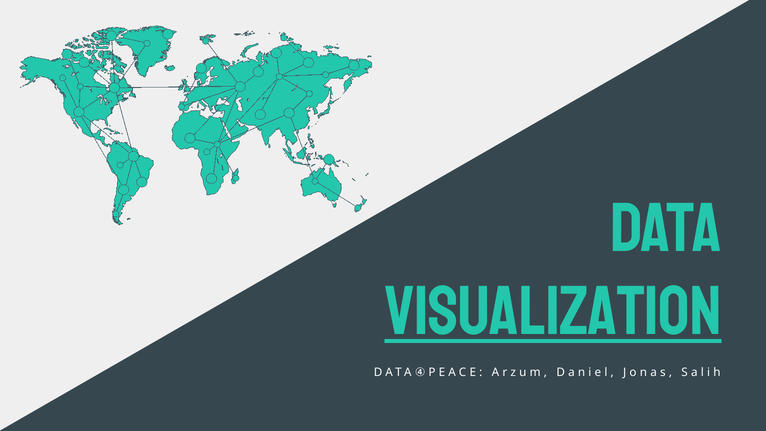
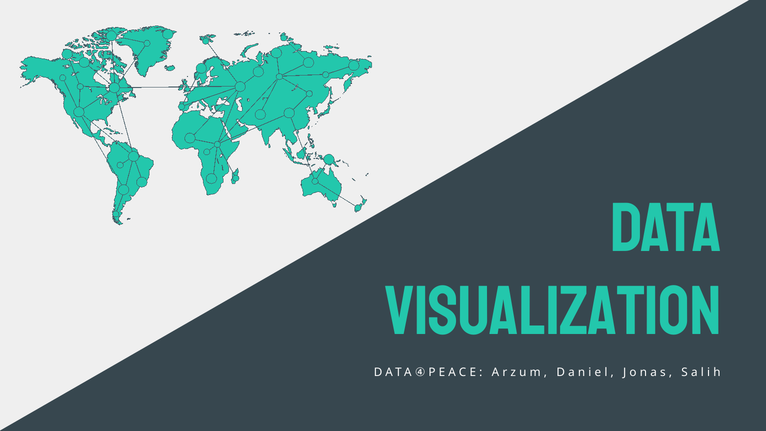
VisualiZation underline: present -> none
